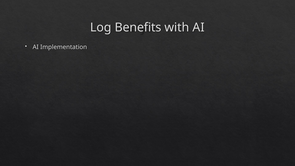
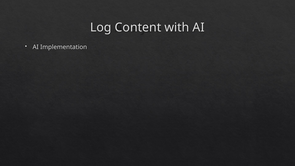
Benefits: Benefits -> Content
